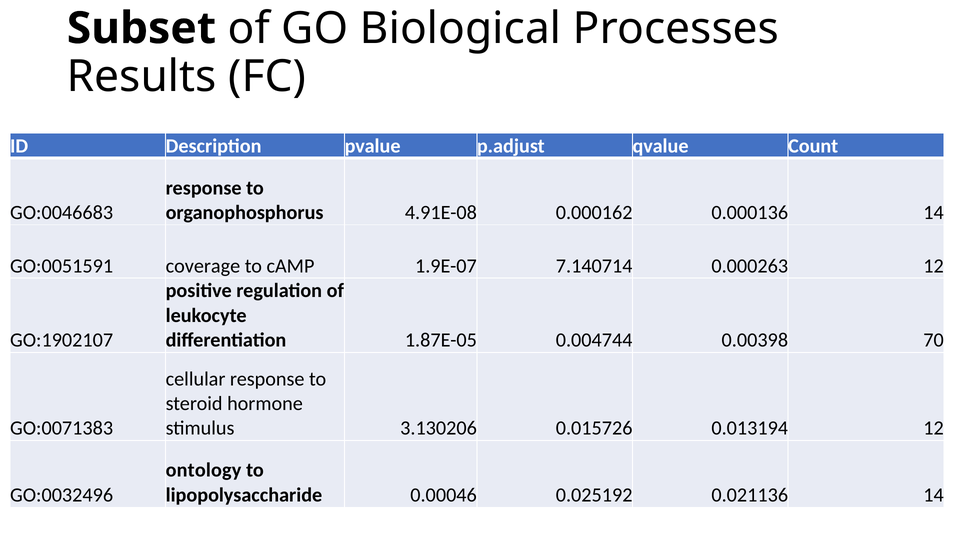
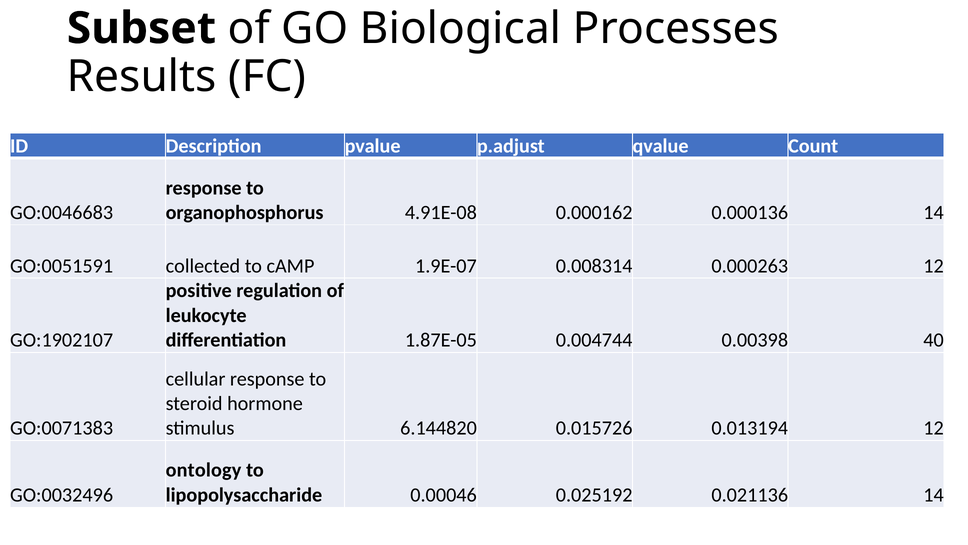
coverage: coverage -> collected
7.140714: 7.140714 -> 0.008314
70: 70 -> 40
3.130206: 3.130206 -> 6.144820
